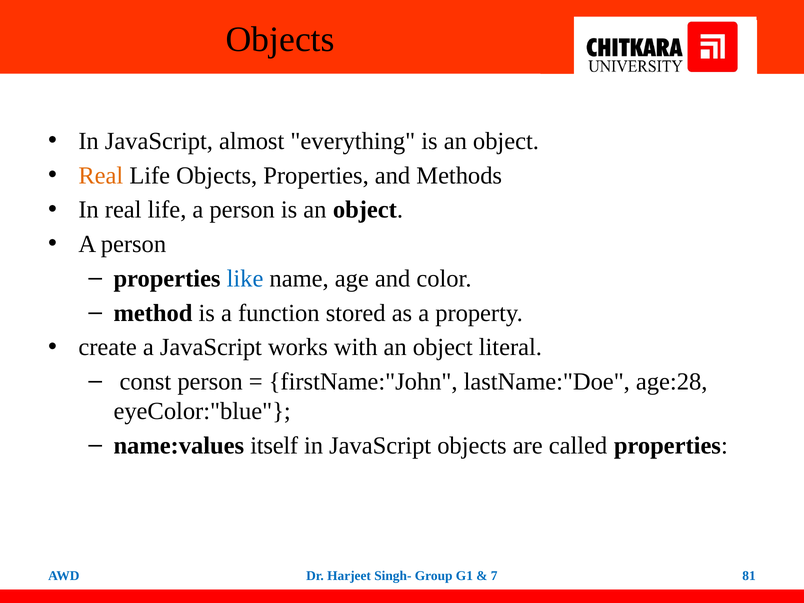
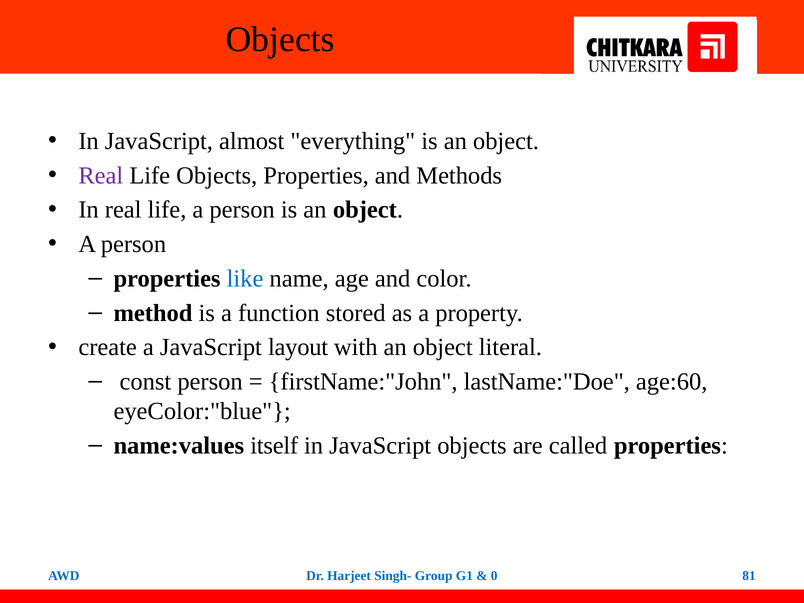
Real at (101, 175) colour: orange -> purple
works: works -> layout
age:28: age:28 -> age:60
7: 7 -> 0
